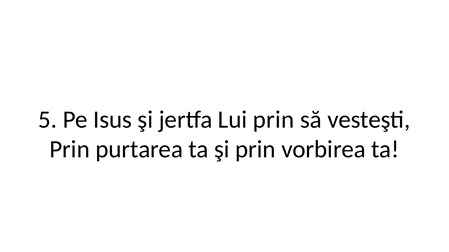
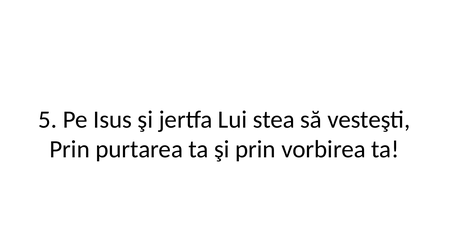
Lui prin: prin -> stea
